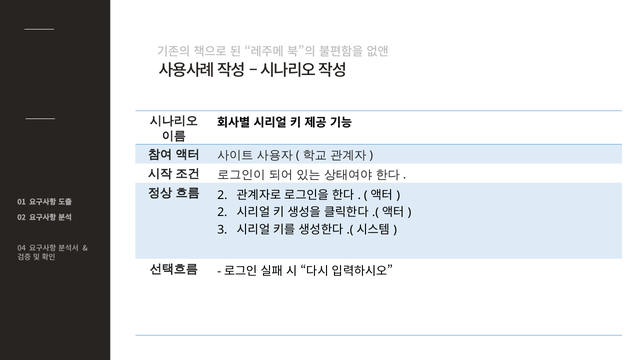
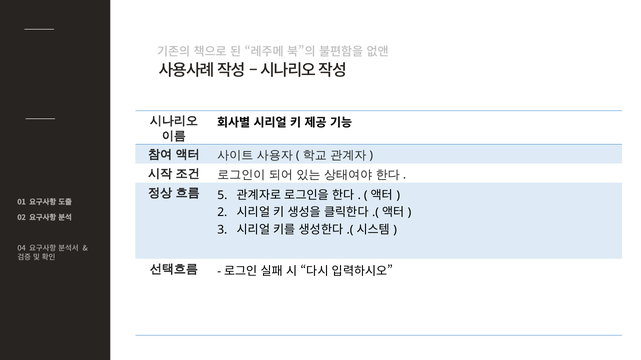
2 at (222, 195): 2 -> 5
